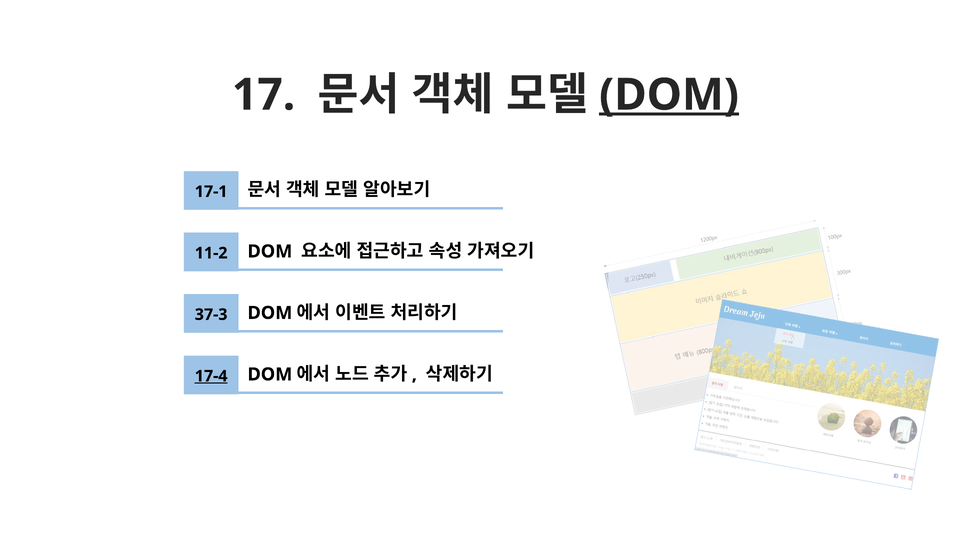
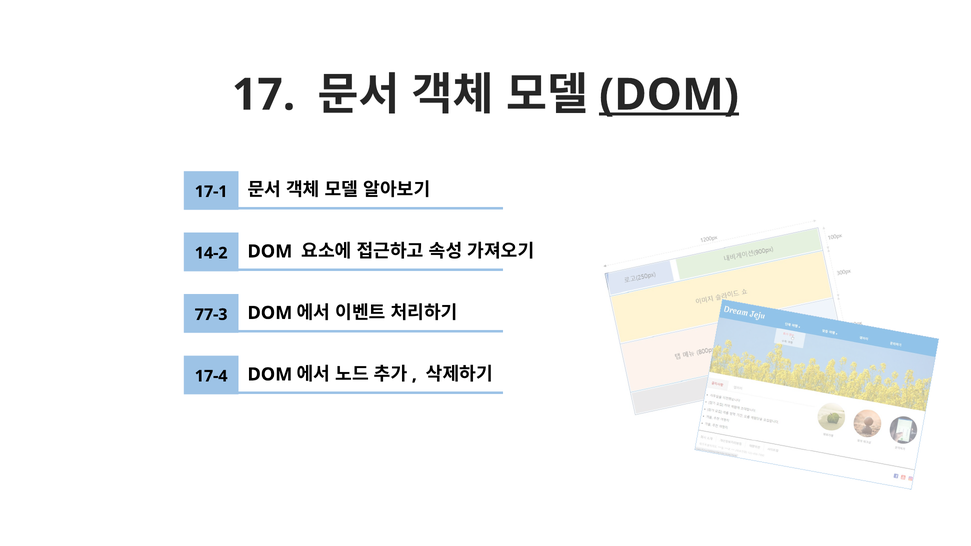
11-2: 11-2 -> 14-2
37-3: 37-3 -> 77-3
17-4 underline: present -> none
